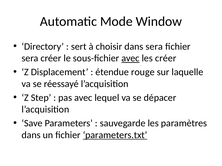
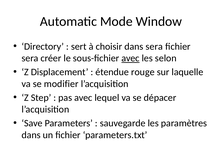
les créer: créer -> selon
réessayé: réessayé -> modifier
parameters.txt underline: present -> none
